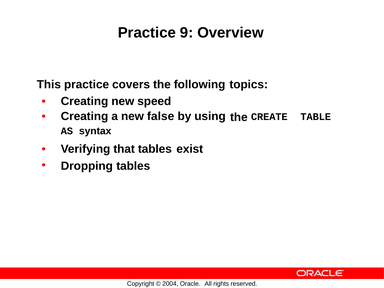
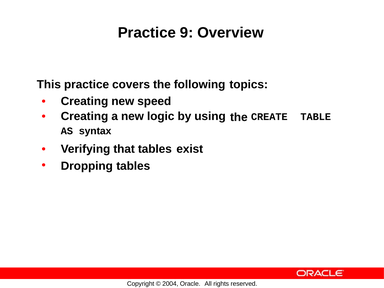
false: false -> logic
